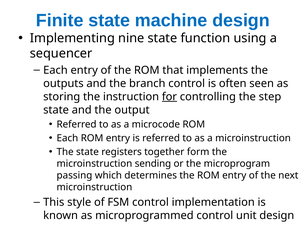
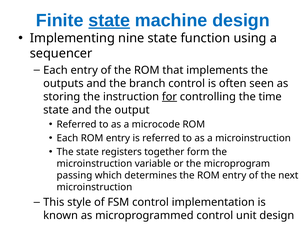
state at (109, 20) underline: none -> present
step: step -> time
sending: sending -> variable
